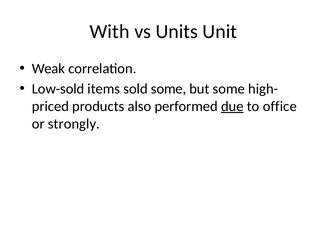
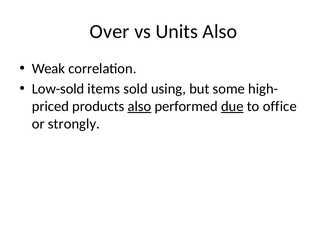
With: With -> Over
Units Unit: Unit -> Also
sold some: some -> using
also at (139, 106) underline: none -> present
